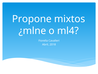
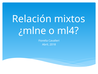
Propone: Propone -> Relación
